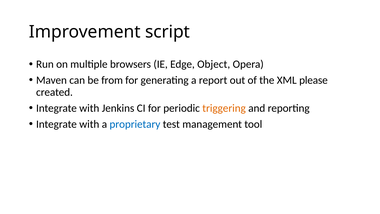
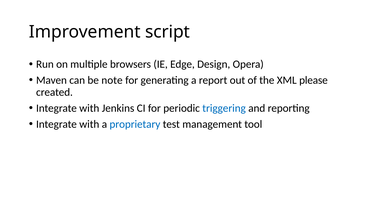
Object: Object -> Design
from: from -> note
triggering colour: orange -> blue
